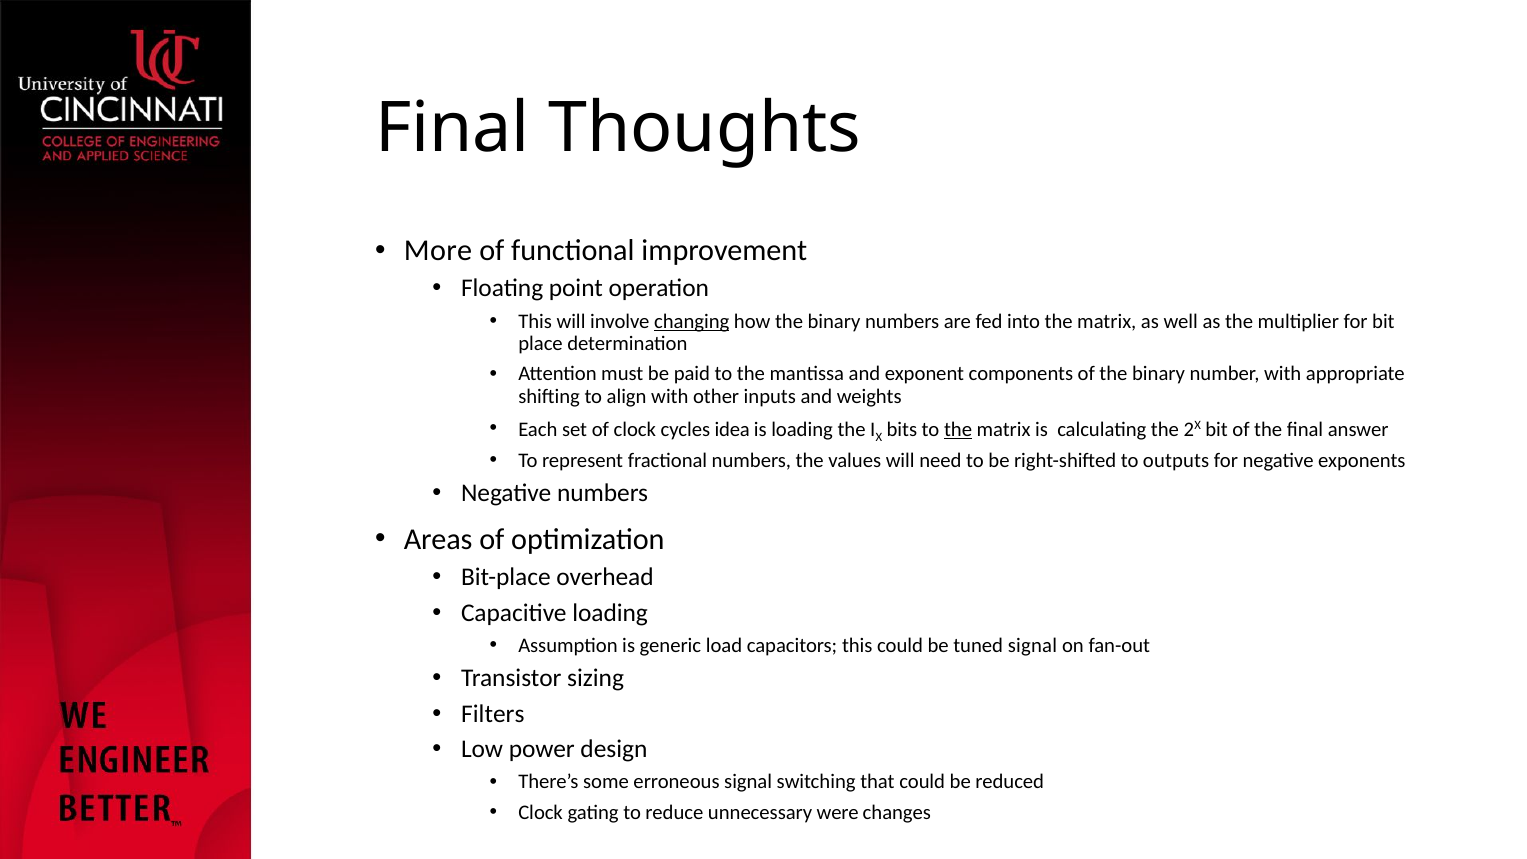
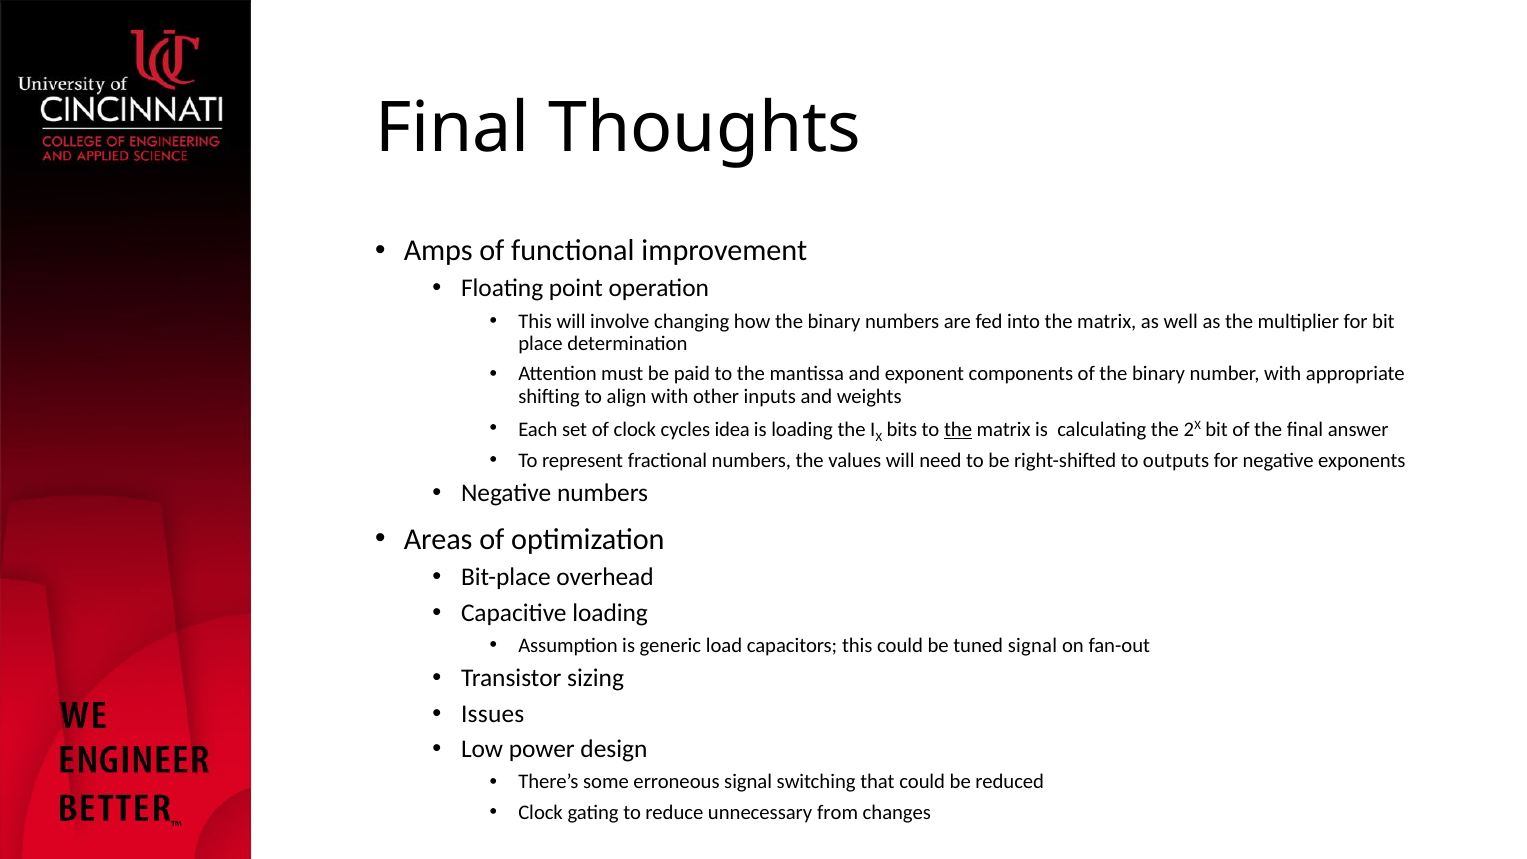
More: More -> Amps
changing underline: present -> none
Filters: Filters -> Issues
were: were -> from
